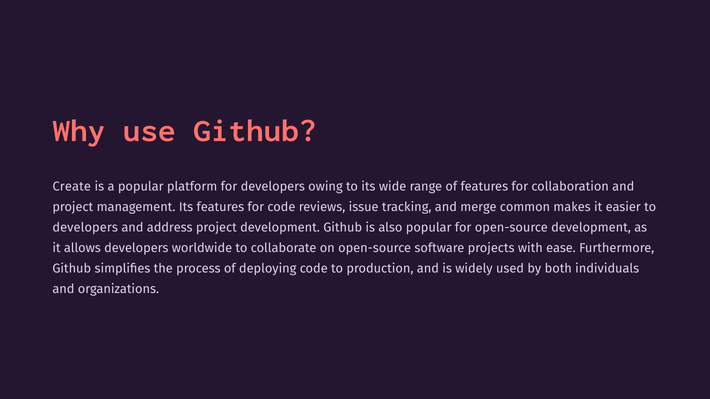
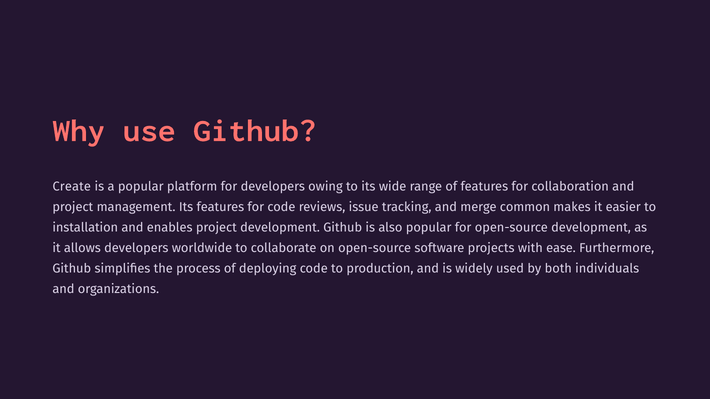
developers at (85, 228): developers -> installation
address: address -> enables
